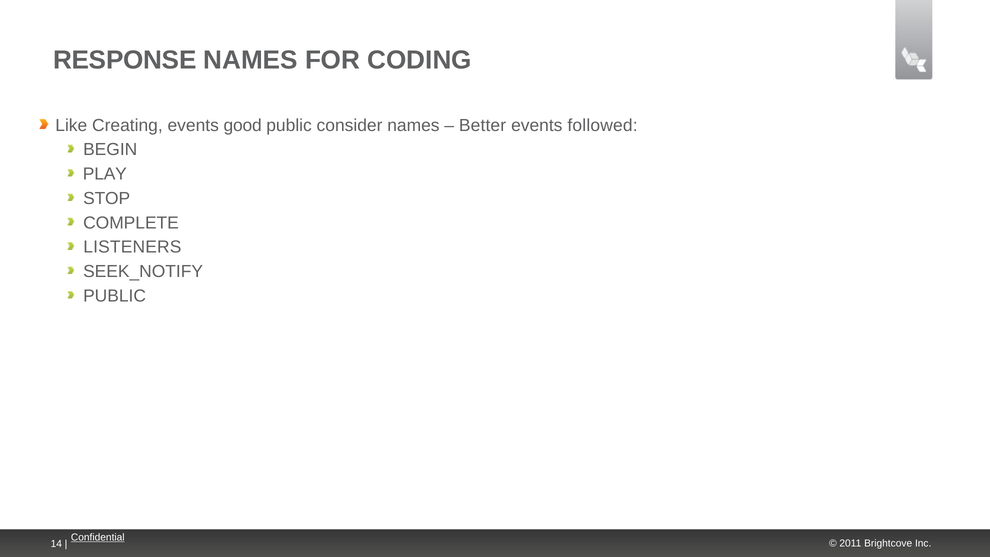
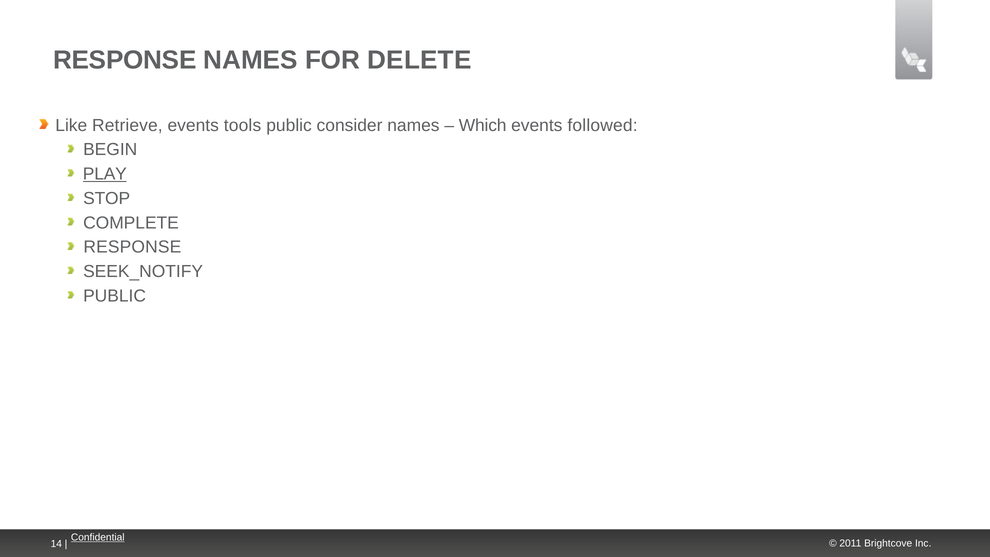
CODING: CODING -> DELETE
Creating: Creating -> Retrieve
good: good -> tools
Better: Better -> Which
PLAY underline: none -> present
LISTENERS at (132, 247): LISTENERS -> RESPONSE
